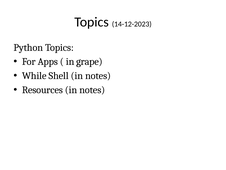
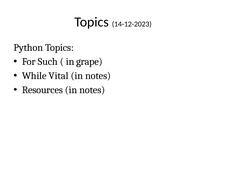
Apps: Apps -> Such
Shell: Shell -> Vital
